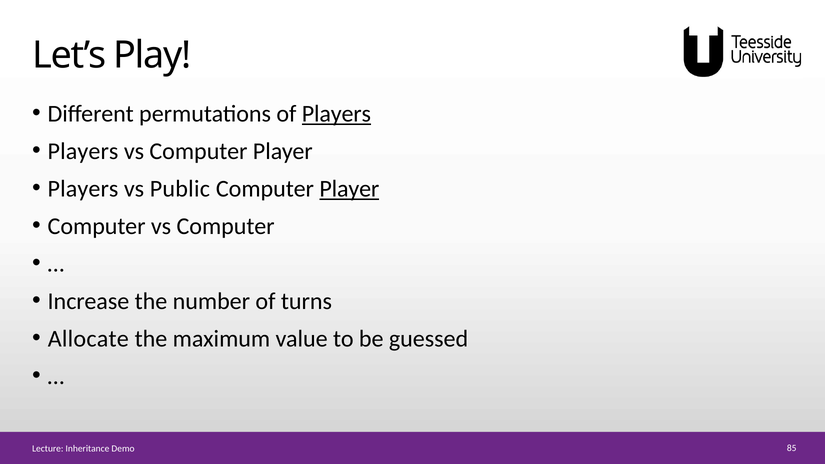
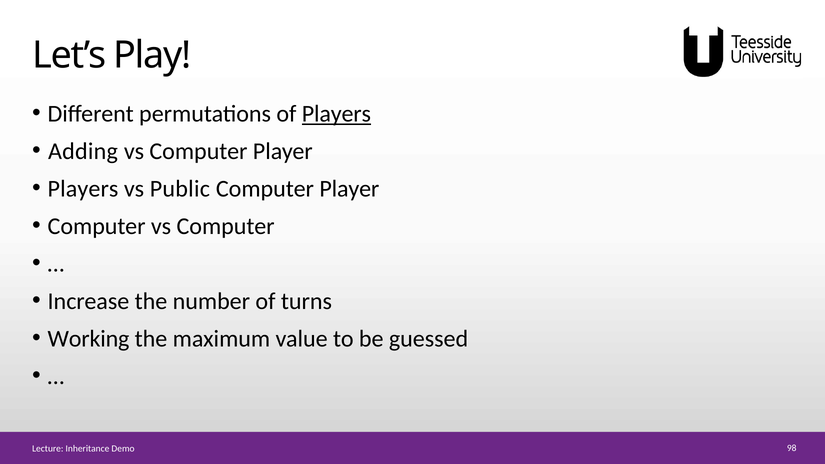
Players at (83, 151): Players -> Adding
Player at (349, 189) underline: present -> none
Allocate: Allocate -> Working
85: 85 -> 98
